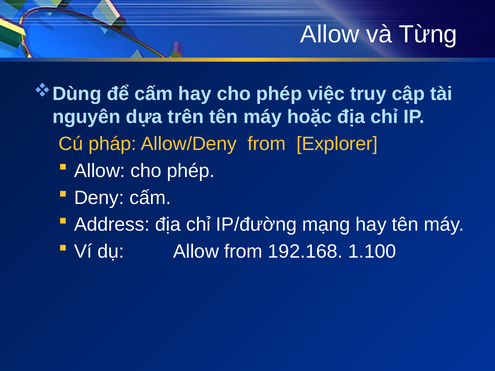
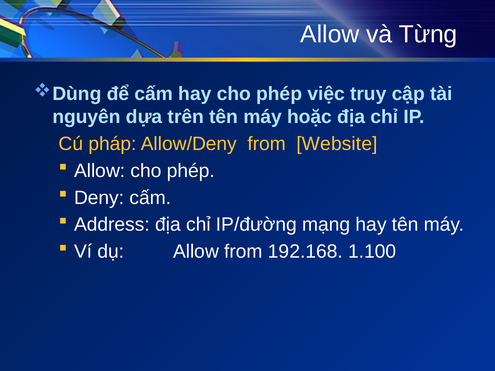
Explorer: Explorer -> Website
